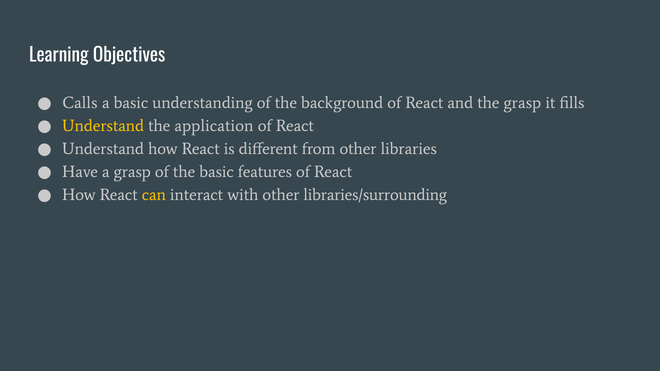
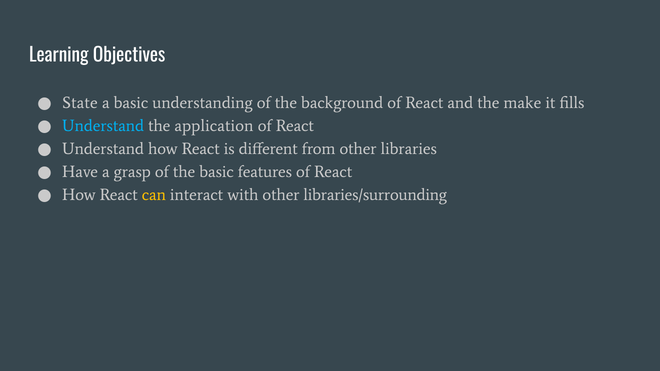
Calls: Calls -> State
the grasp: grasp -> make
Understand at (103, 126) colour: yellow -> light blue
